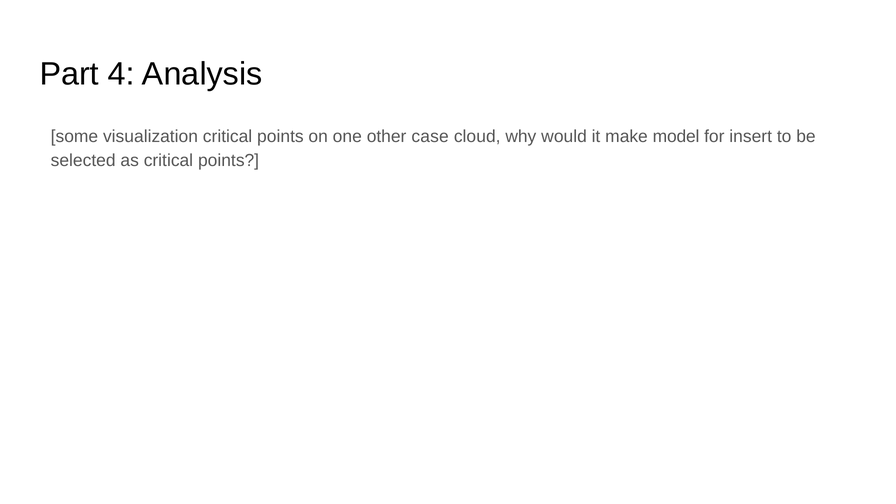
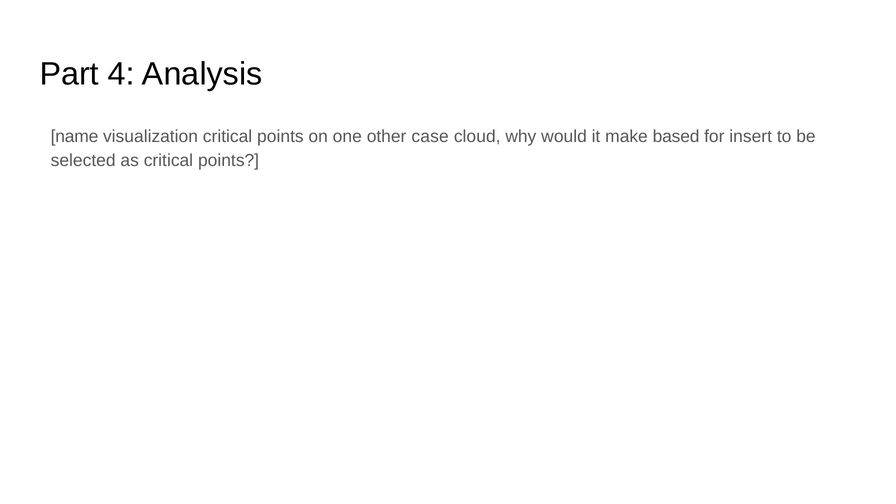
some: some -> name
model: model -> based
